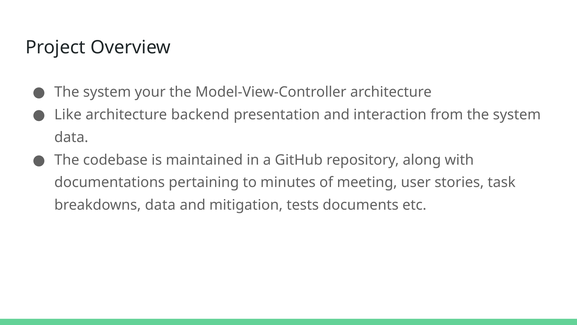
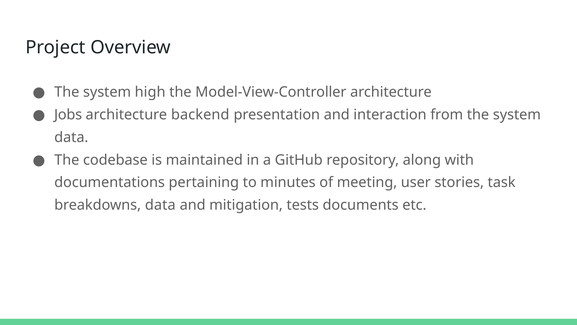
your: your -> high
Like: Like -> Jobs
